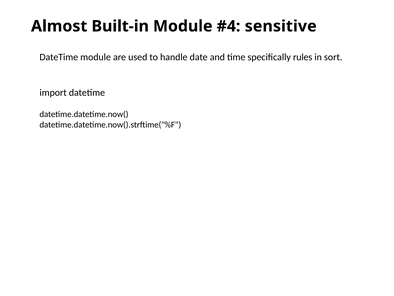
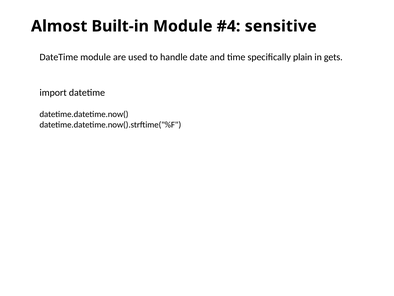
rules: rules -> plain
sort: sort -> gets
